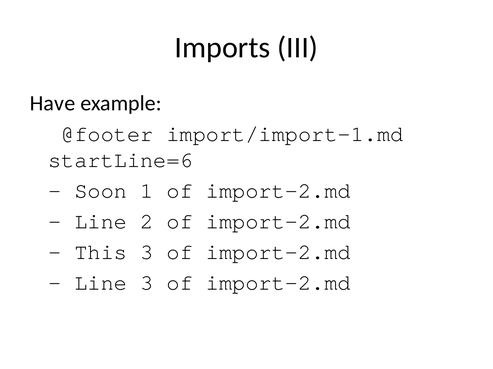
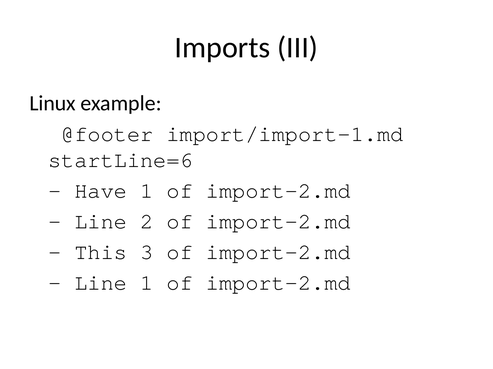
Have: Have -> Linux
Soon: Soon -> Have
Line 3: 3 -> 1
